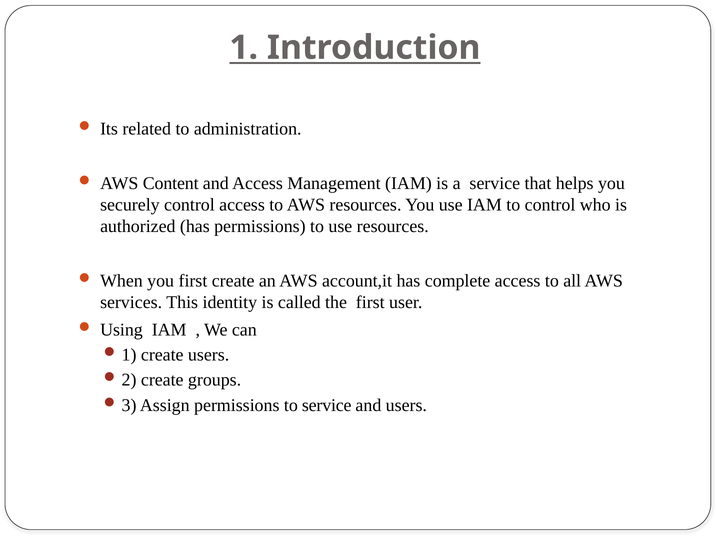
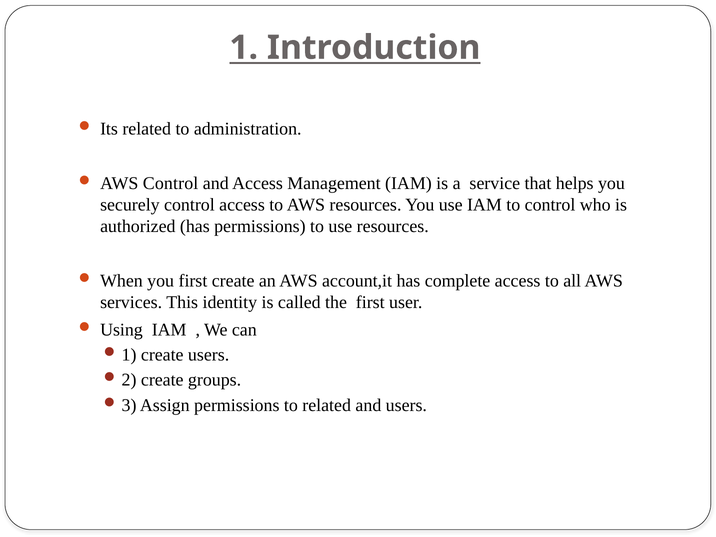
AWS Content: Content -> Control
to service: service -> related
